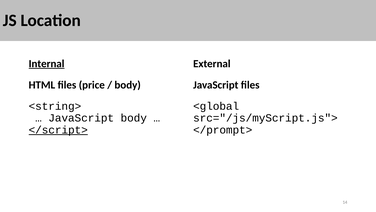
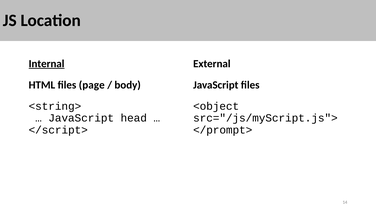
price: price -> page
<global: <global -> <object
JavaScript body: body -> head
</script> underline: present -> none
